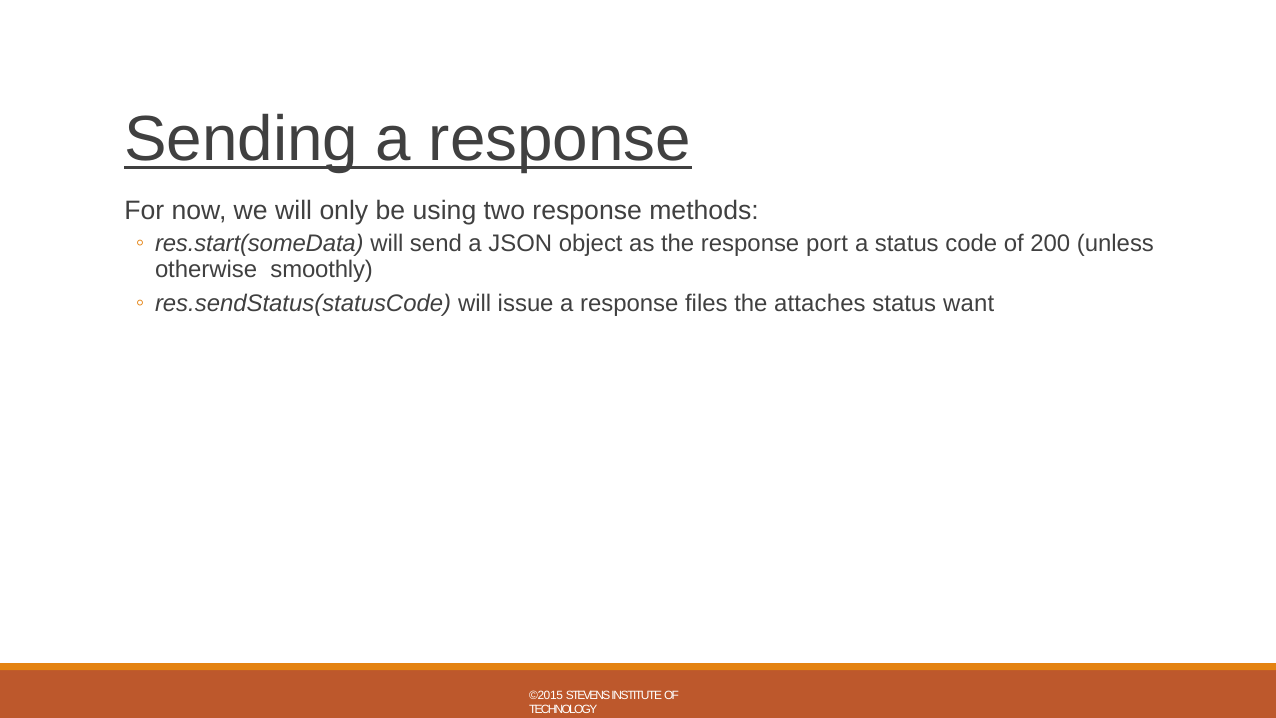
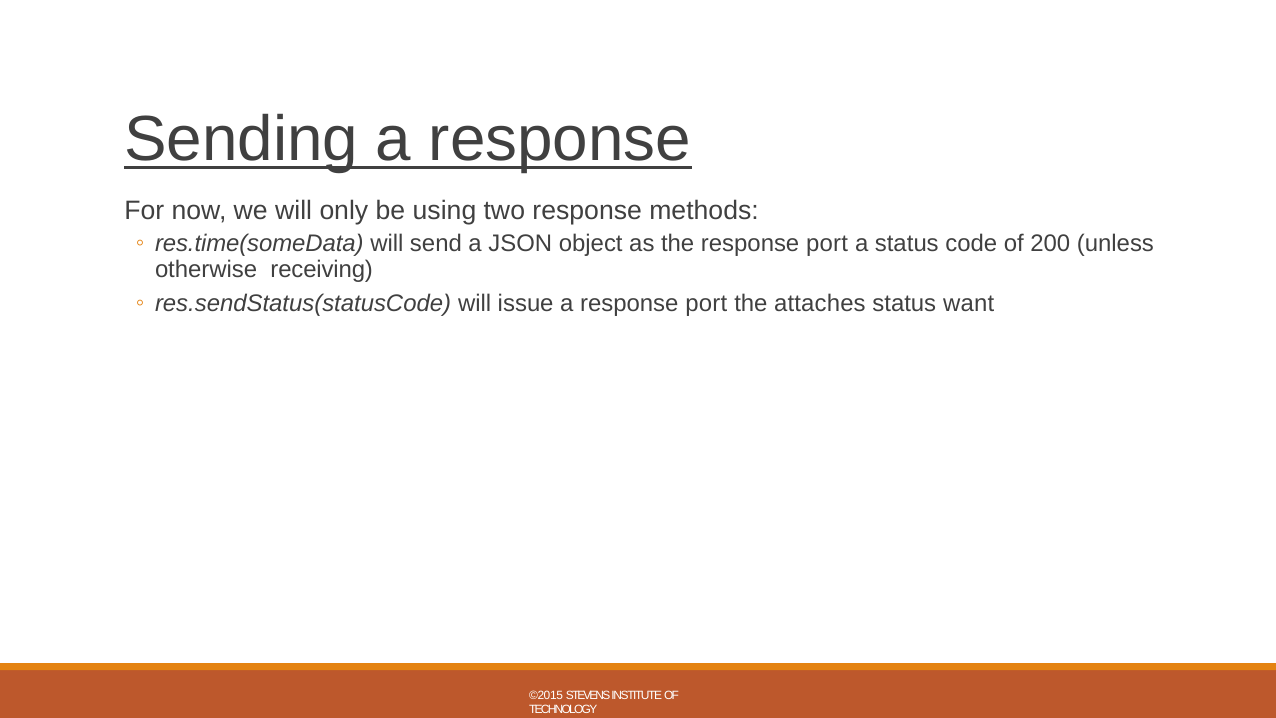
res.start(someData: res.start(someData -> res.time(someData
smoothly: smoothly -> receiving
a response files: files -> port
